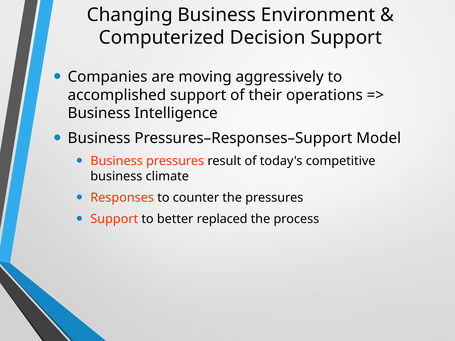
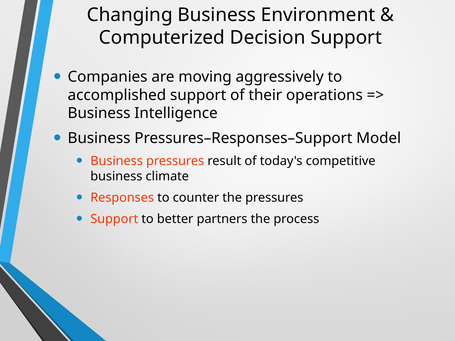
replaced: replaced -> partners
